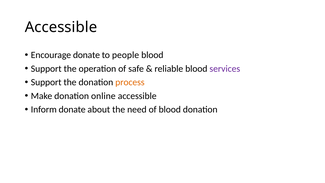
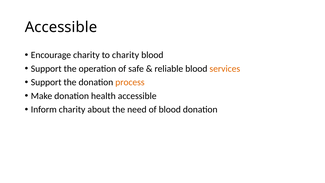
Encourage donate: donate -> charity
to people: people -> charity
services colour: purple -> orange
online: online -> health
Inform donate: donate -> charity
